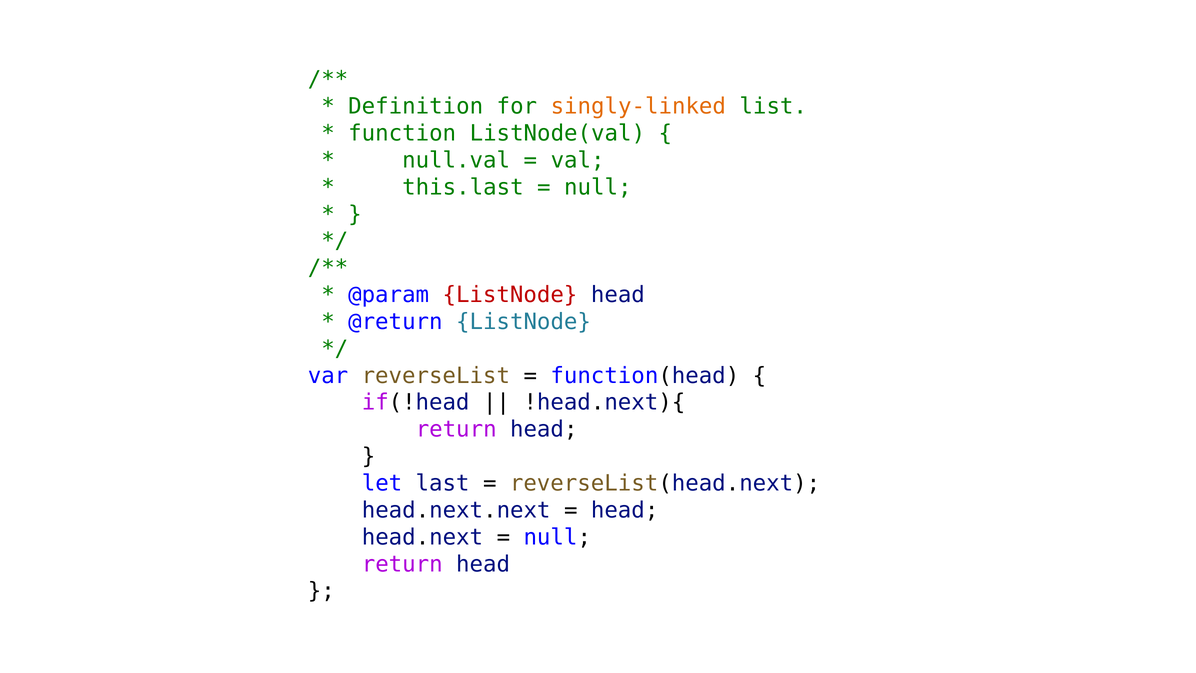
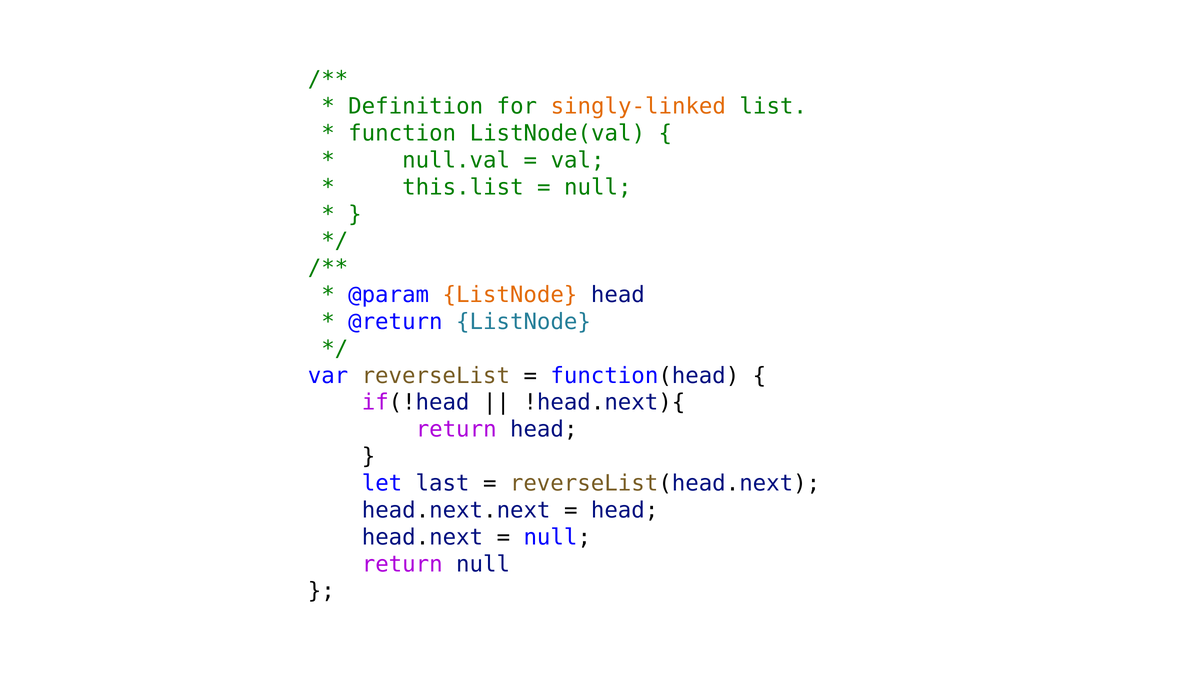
this.last: this.last -> this.list
ListNode at (510, 295) colour: red -> orange
head at (483, 564): head -> null
